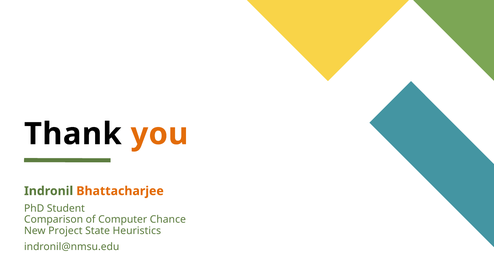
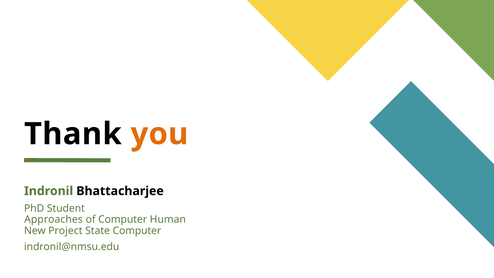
Bhattacharjee colour: orange -> black
Comparison: Comparison -> Approaches
Chance: Chance -> Human
State Heuristics: Heuristics -> Computer
